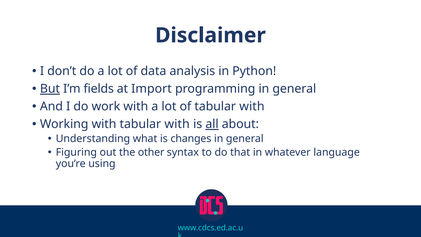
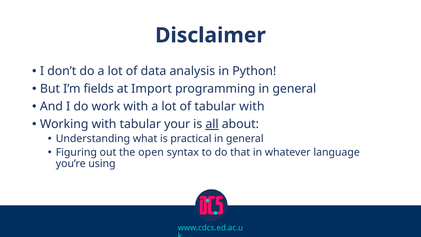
But underline: present -> none
with tabular with: with -> your
changes: changes -> practical
other: other -> open
